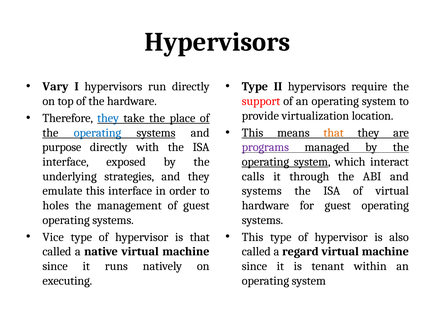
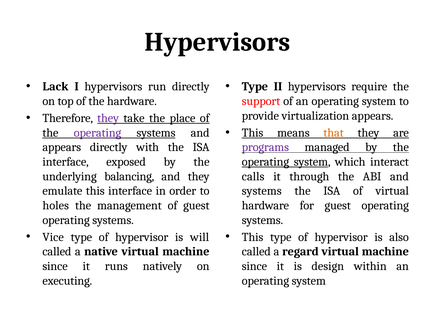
Vary: Vary -> Lack
virtualization location: location -> appears
they at (108, 118) colour: blue -> purple
operating at (97, 132) colour: blue -> purple
purpose at (62, 147): purpose -> appears
strategies: strategies -> balancing
is that: that -> will
tenant: tenant -> design
